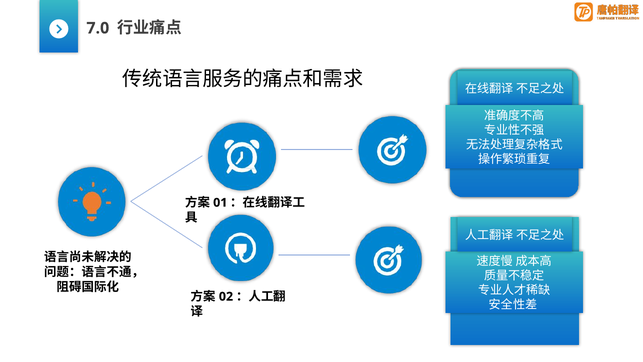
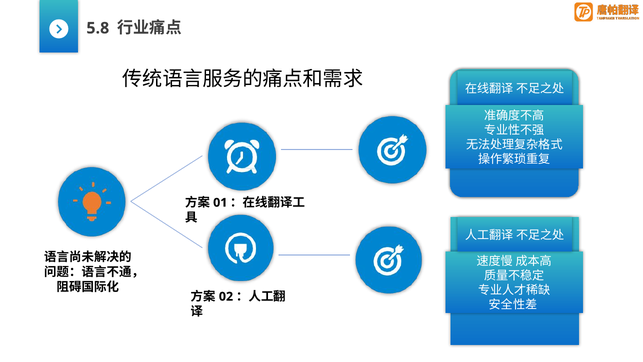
7.0: 7.0 -> 5.8
